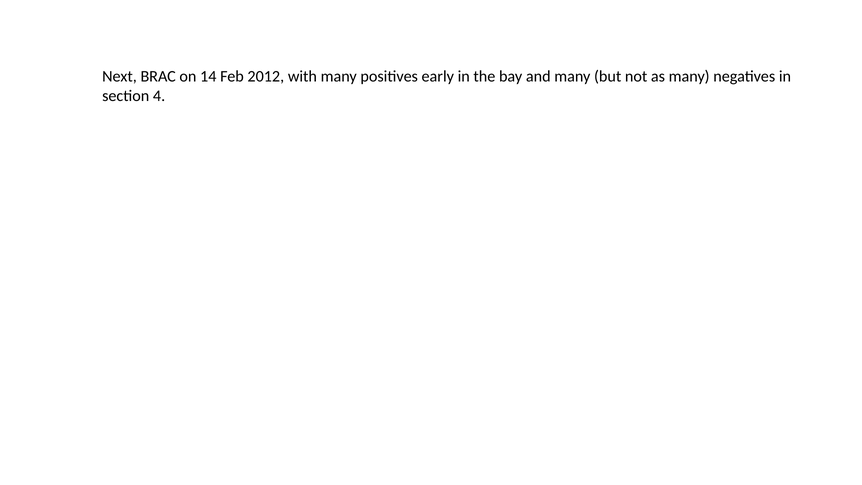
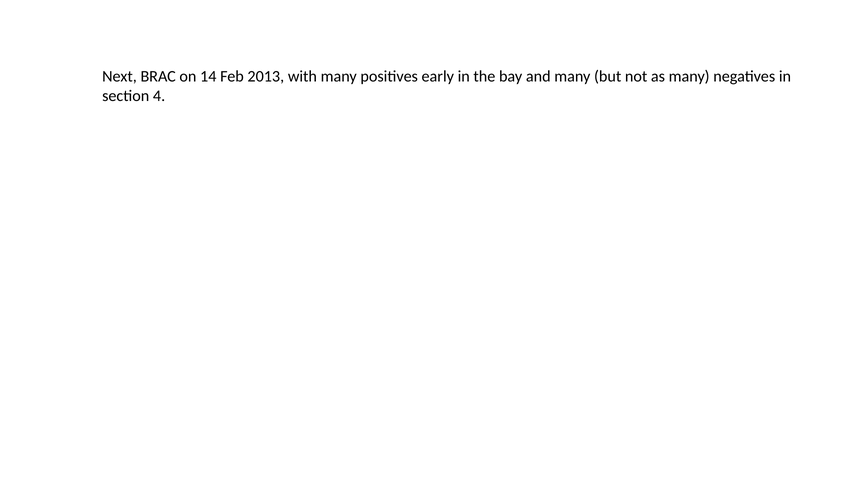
2012: 2012 -> 2013
